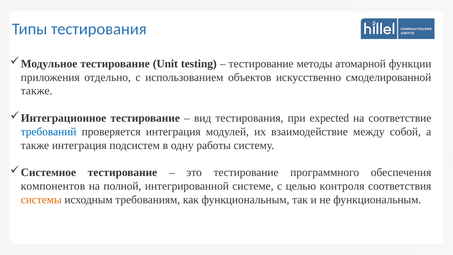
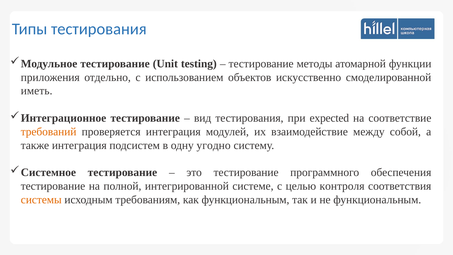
также at (37, 91): также -> иметь
требований colour: blue -> orange
работы: работы -> угодно
компонентов at (53, 186): компонентов -> тестирование
